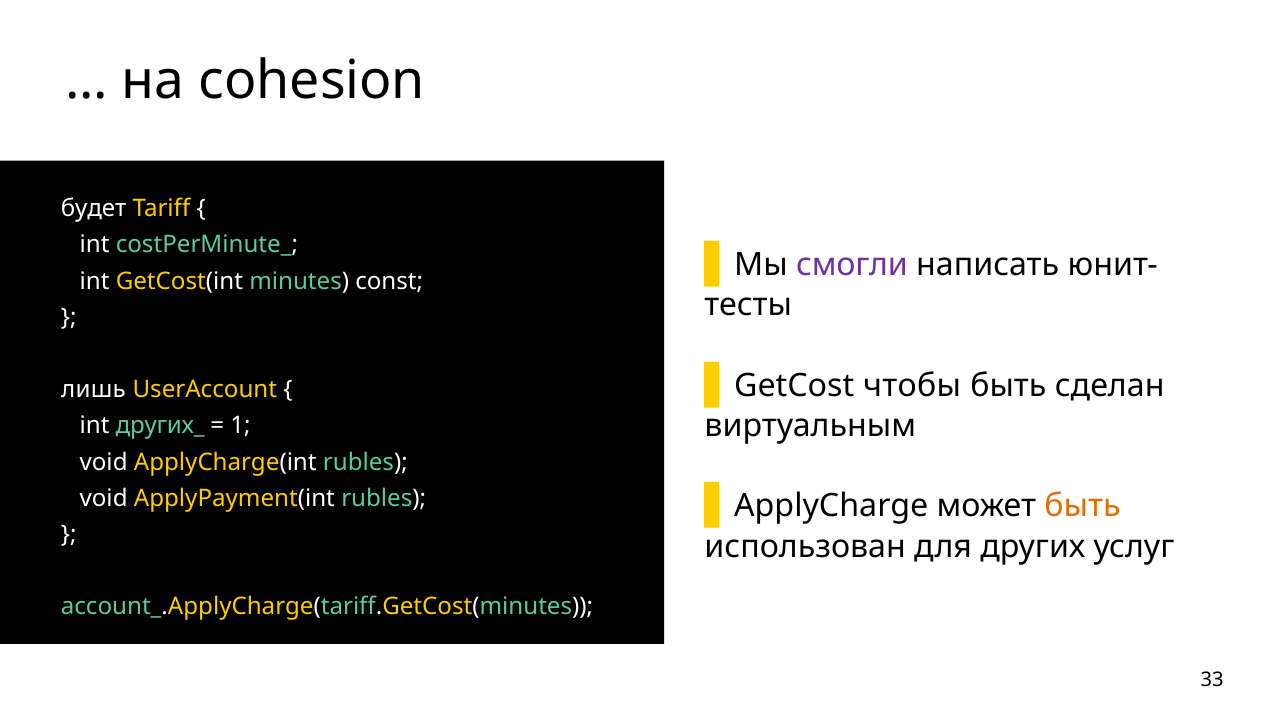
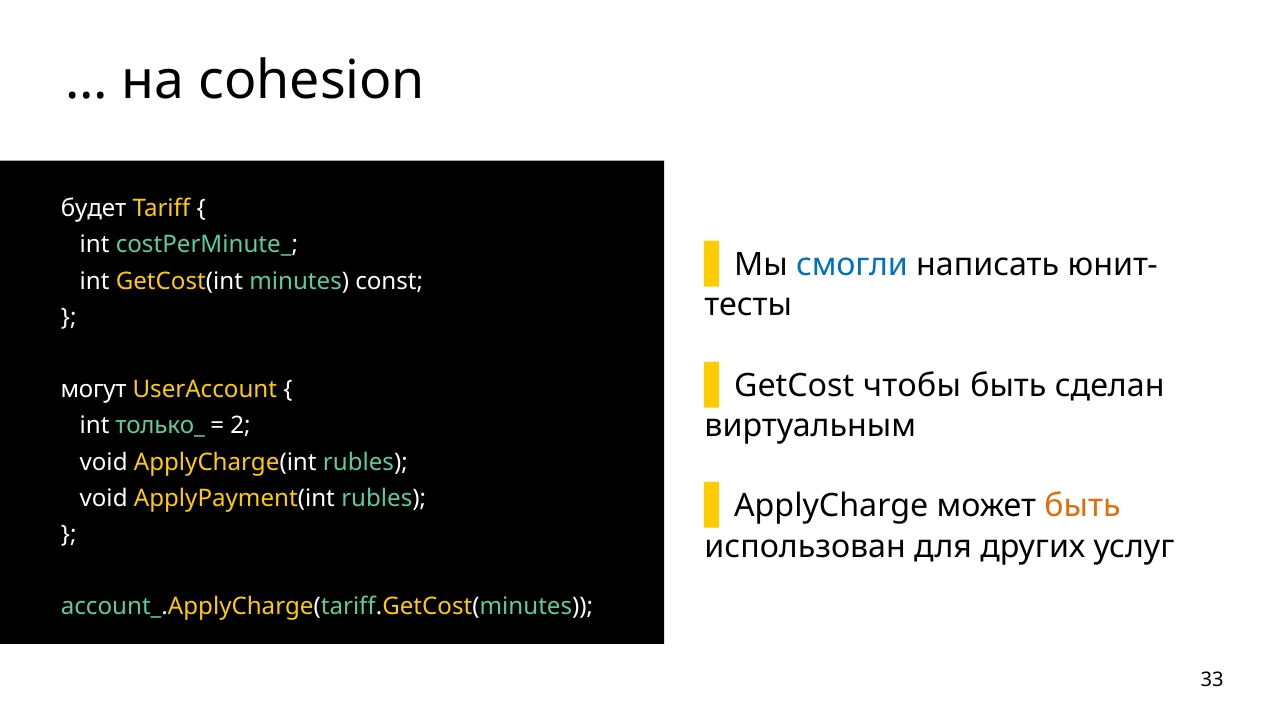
смогли colour: purple -> blue
лишь: лишь -> могут
других_: других_ -> только_
1: 1 -> 2
